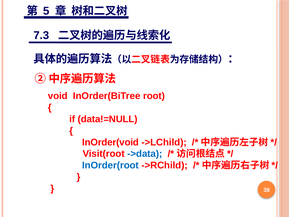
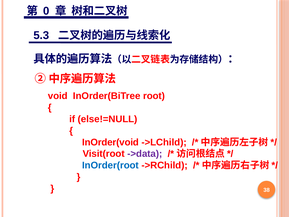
5: 5 -> 0
7.3: 7.3 -> 5.3
data!=NULL: data!=NULL -> else!=NULL
->data colour: blue -> purple
